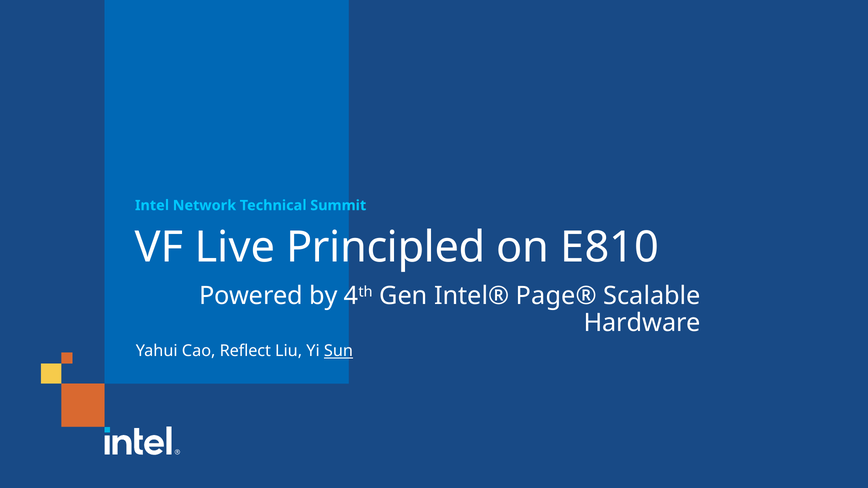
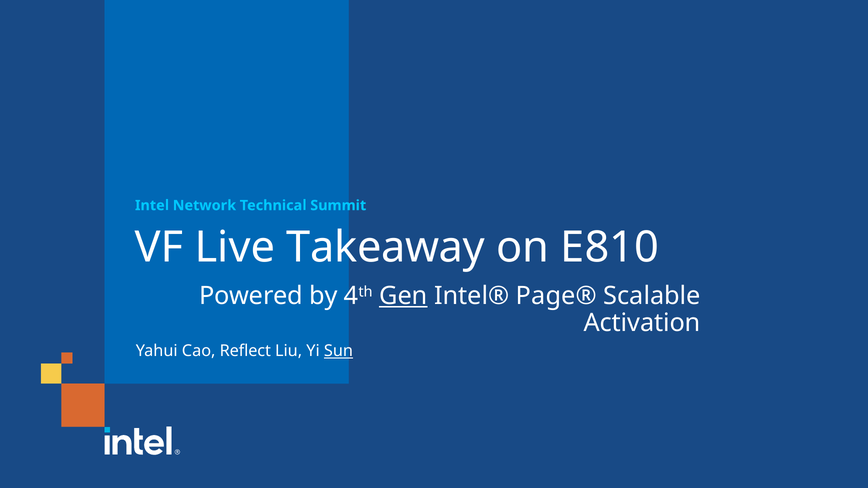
Principled: Principled -> Takeaway
Gen underline: none -> present
Hardware: Hardware -> Activation
